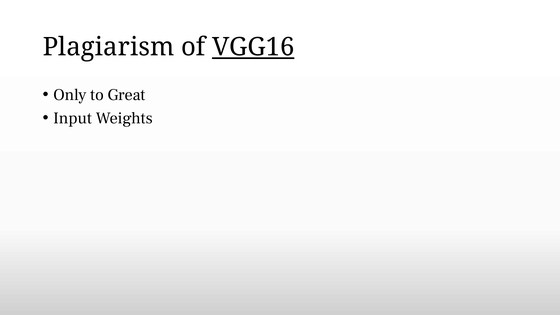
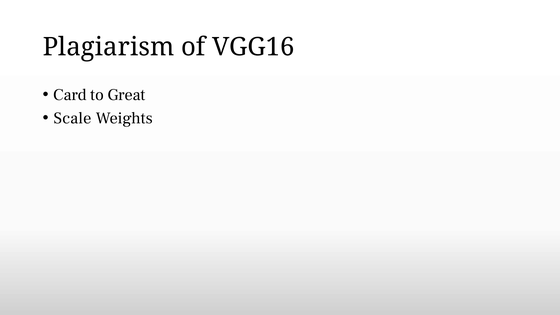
VGG16 underline: present -> none
Only: Only -> Card
Input: Input -> Scale
